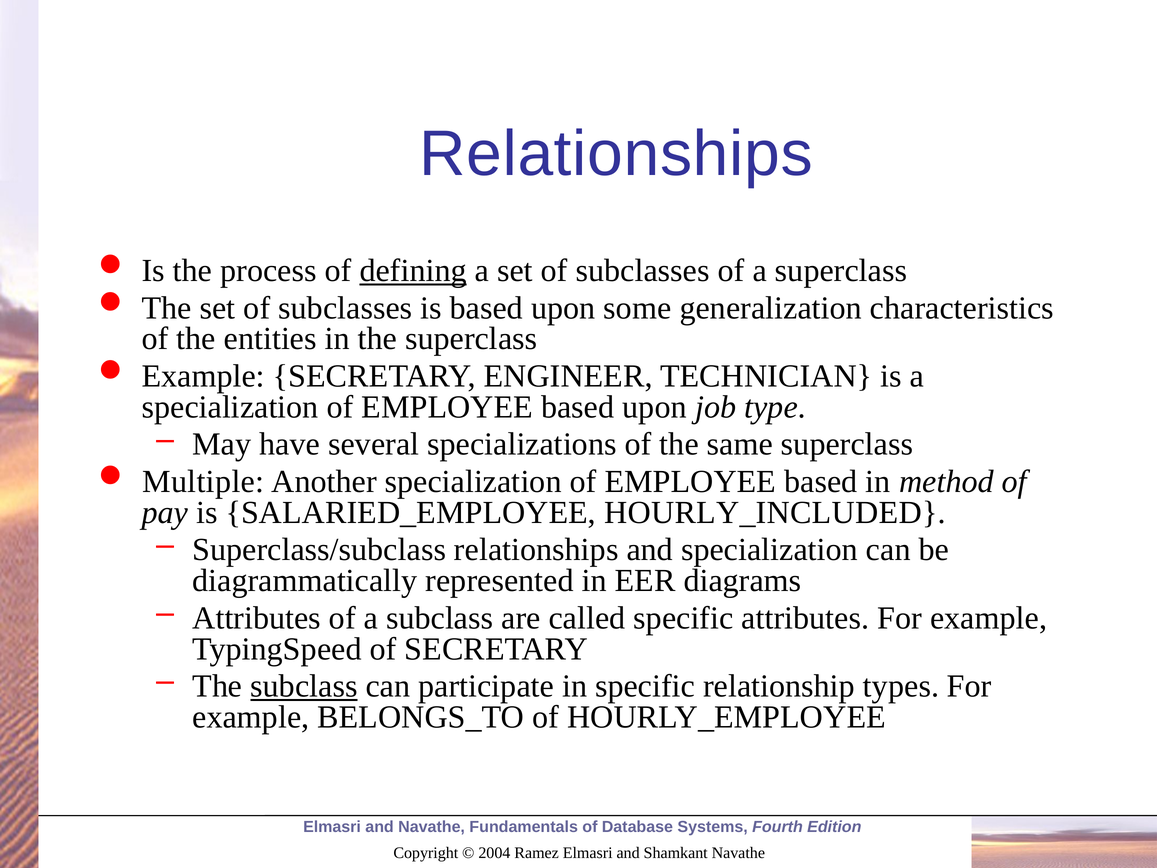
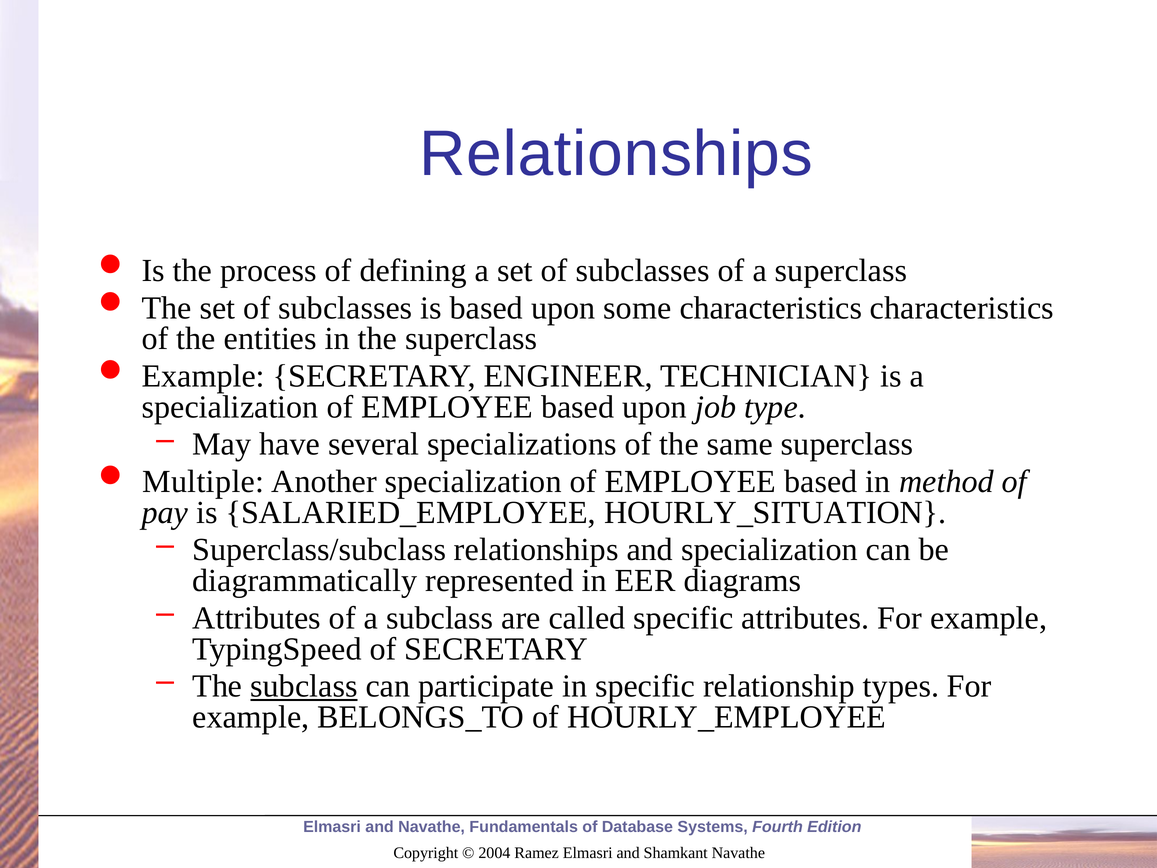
defining underline: present -> none
some generalization: generalization -> characteristics
HOURLY_INCLUDED: HOURLY_INCLUDED -> HOURLY_SITUATION
